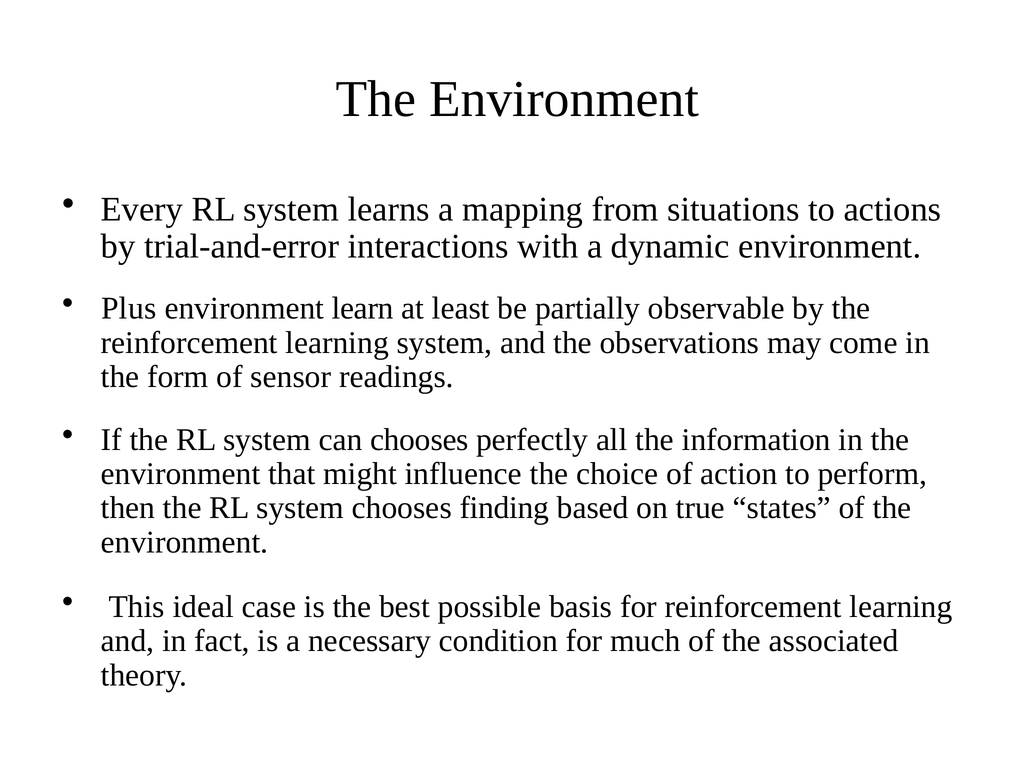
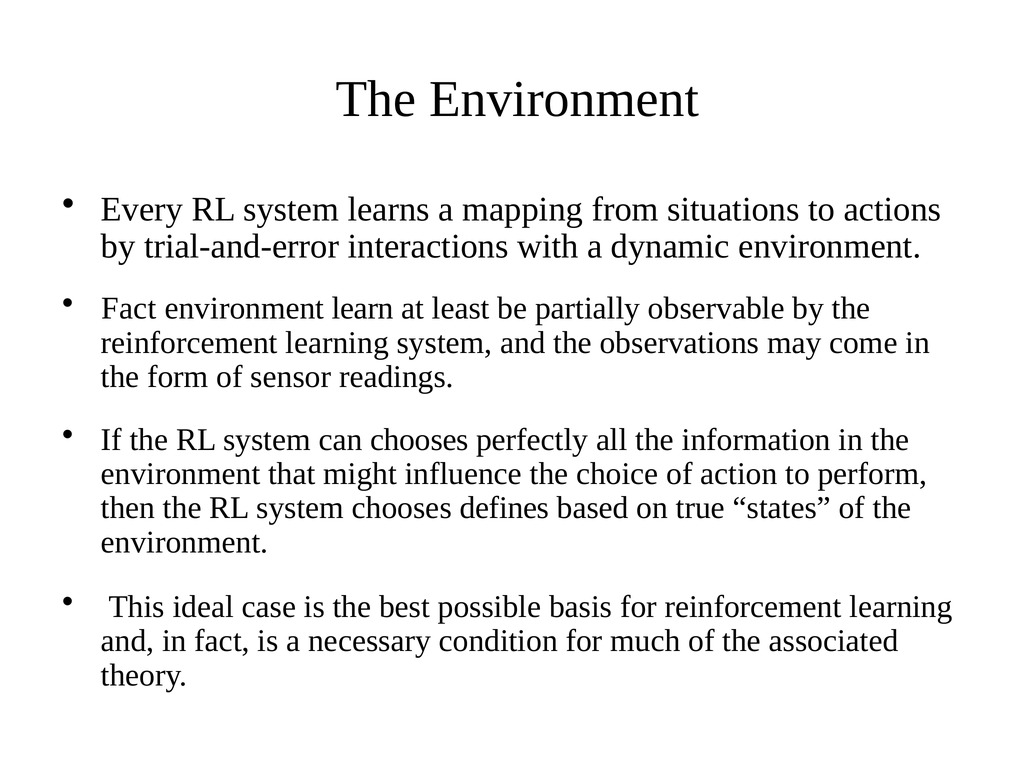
Plus at (129, 309): Plus -> Fact
finding: finding -> defines
